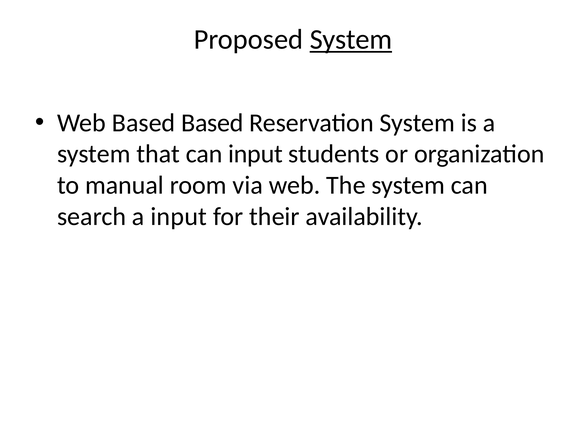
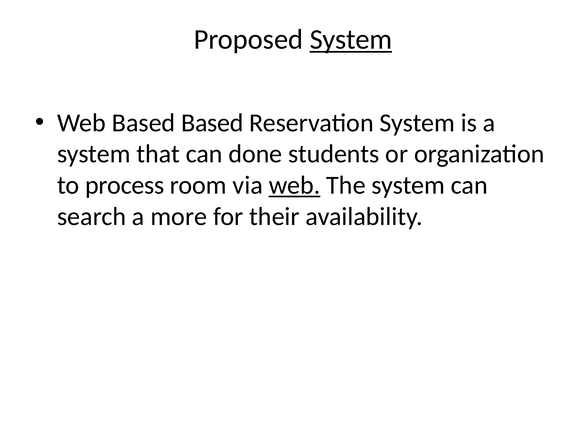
can input: input -> done
manual: manual -> process
web at (295, 185) underline: none -> present
a input: input -> more
